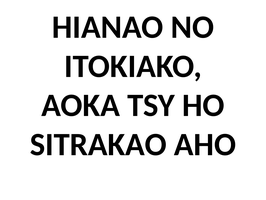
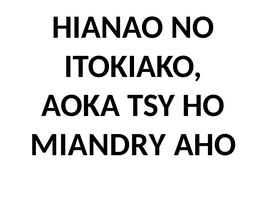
SITRAKAO: SITRAKAO -> MIANDRY
